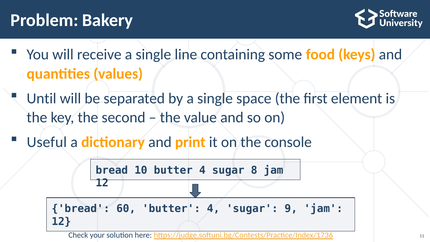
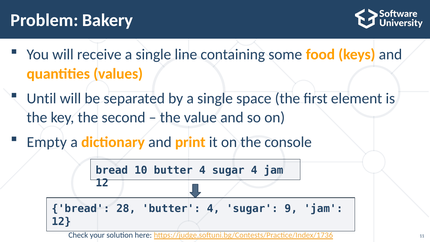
Useful: Useful -> Empty
sugar 8: 8 -> 4
60: 60 -> 28
